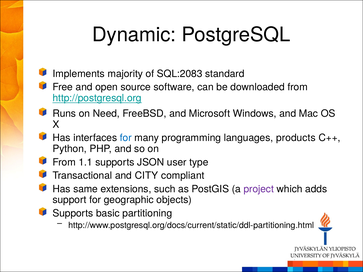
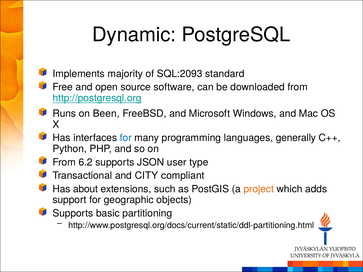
SQL:2083: SQL:2083 -> SQL:2093
Need: Need -> Been
products: products -> generally
1.1: 1.1 -> 6.2
same: same -> about
project colour: purple -> orange
